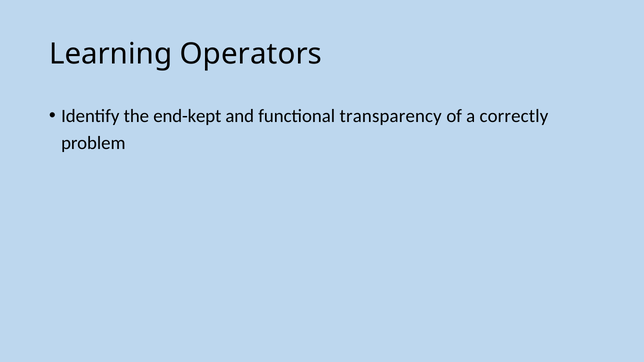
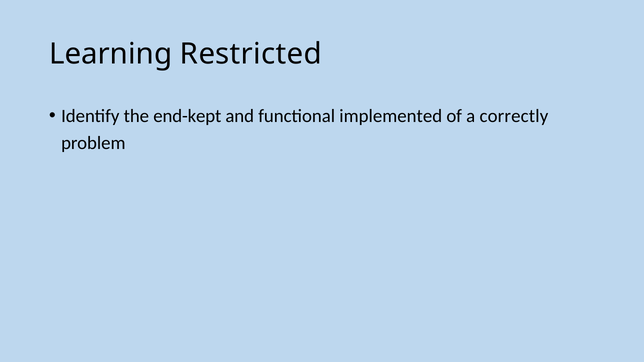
Operators: Operators -> Restricted
transparency: transparency -> implemented
